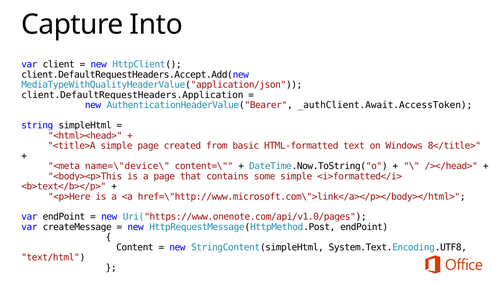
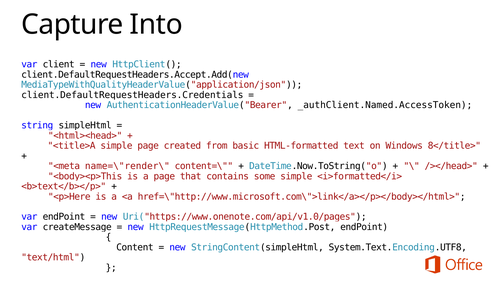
client.DefaultRequestHeaders.Application: client.DefaultRequestHeaders.Application -> client.DefaultRequestHeaders.Credentials
_authClient.Await.AccessToken: _authClient.Await.AccessToken -> _authClient.Named.AccessToken
name=\"device\: name=\"device\ -> name=\"render\
